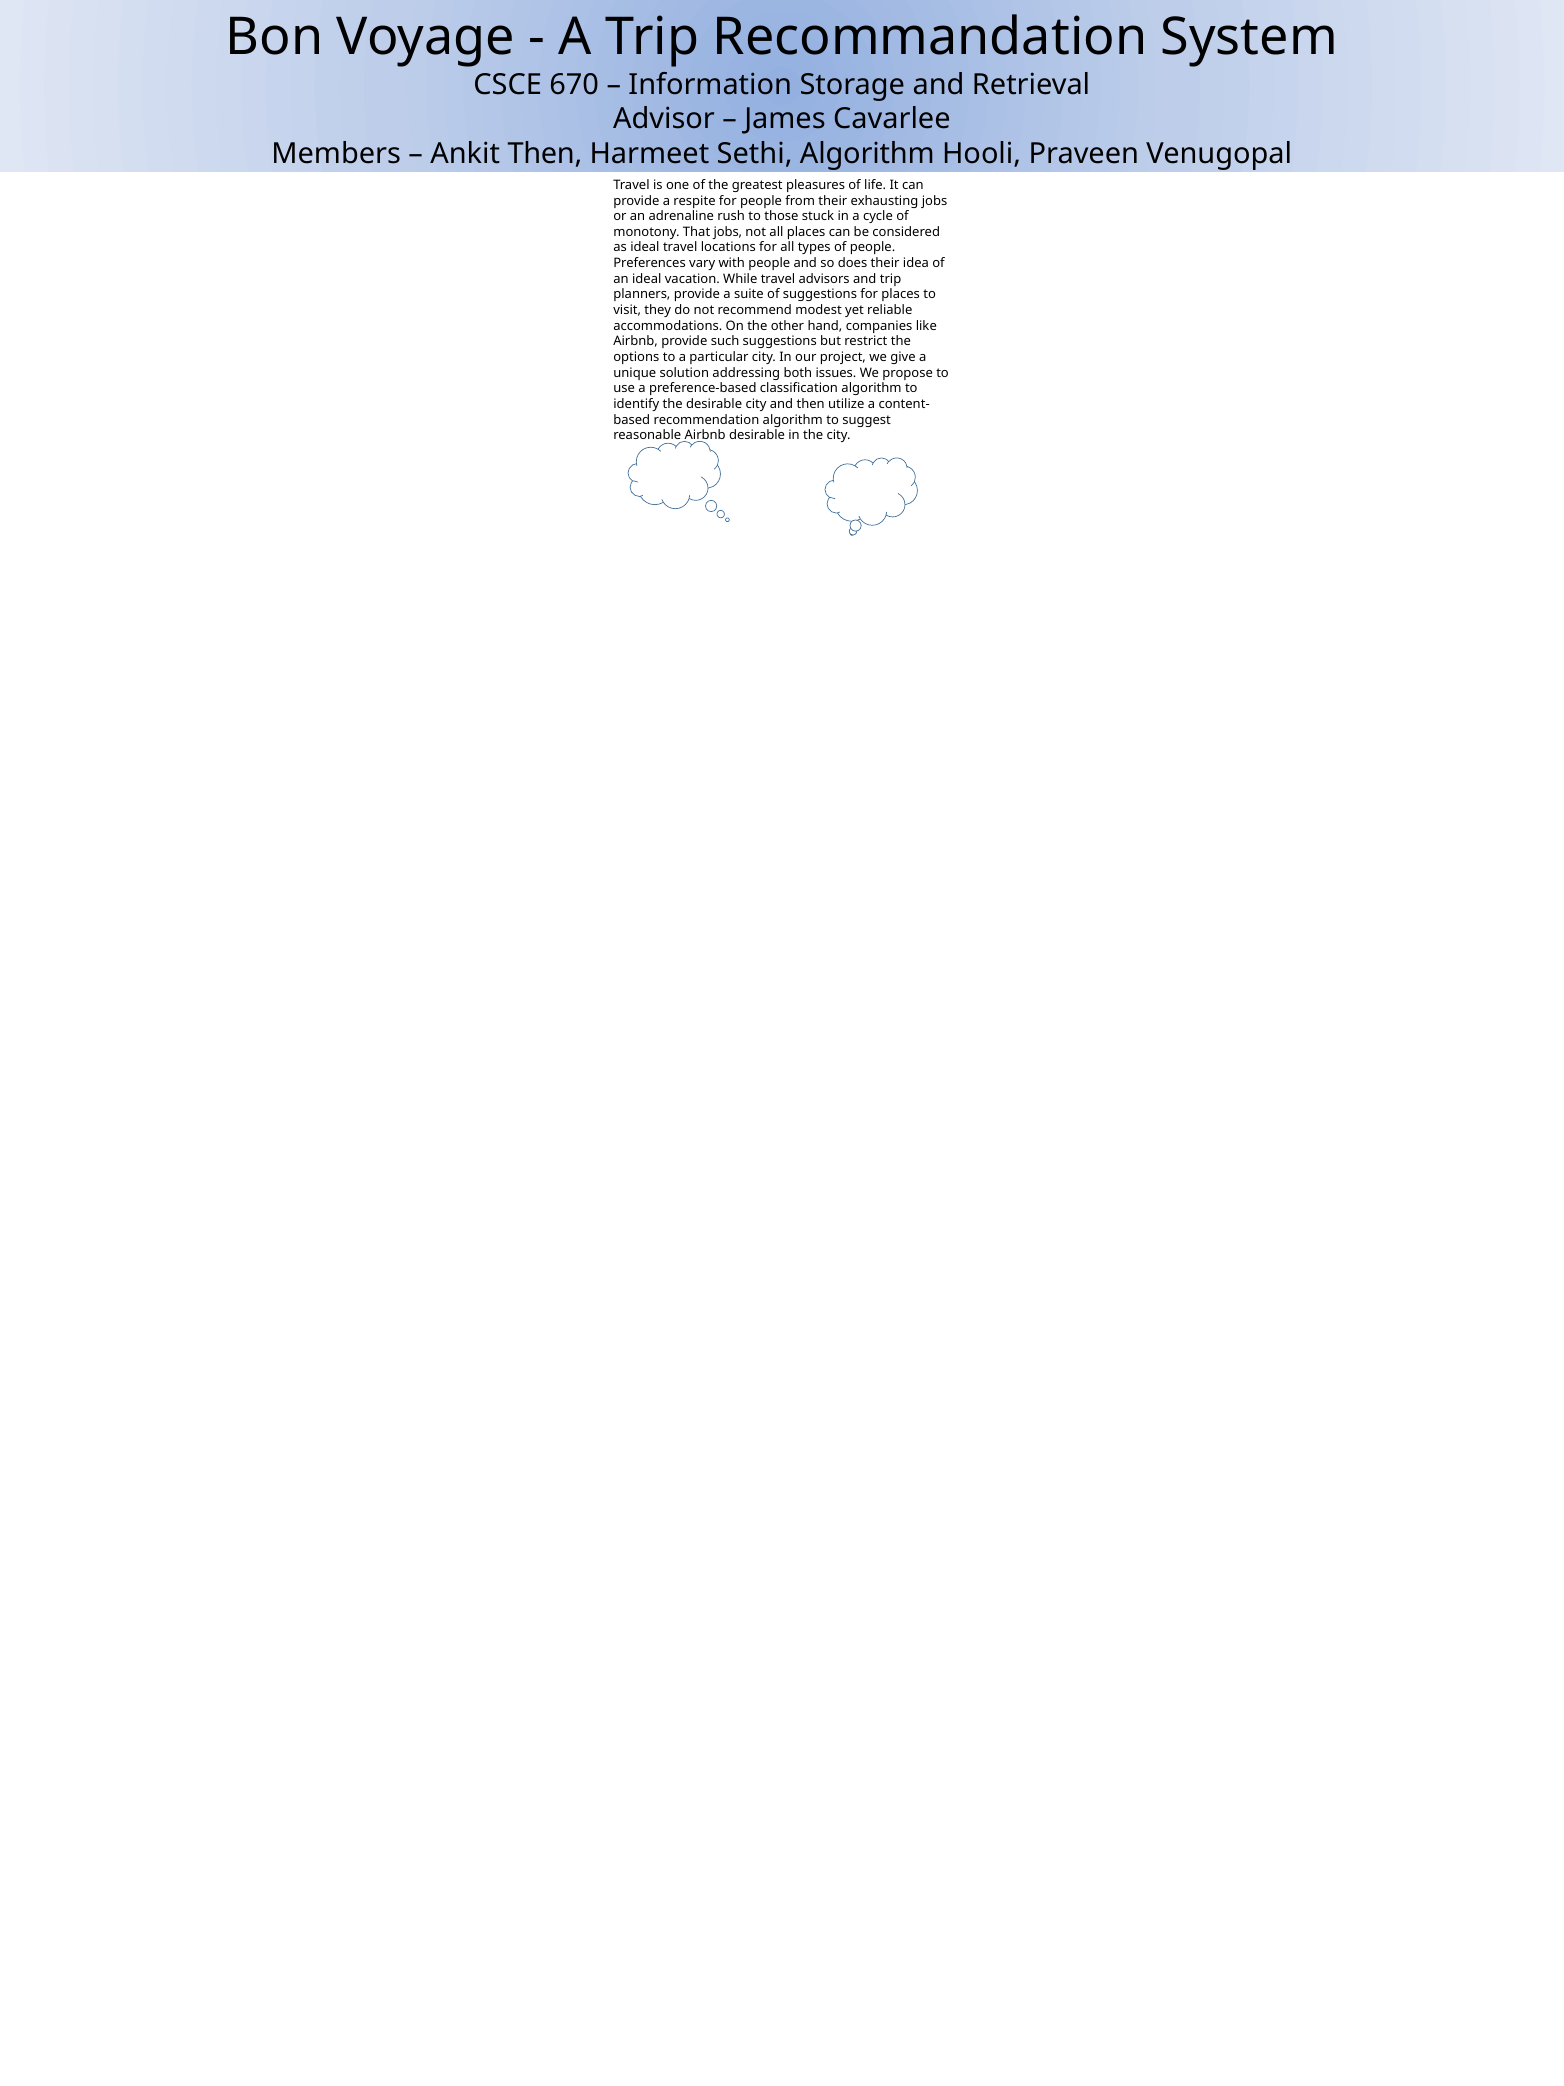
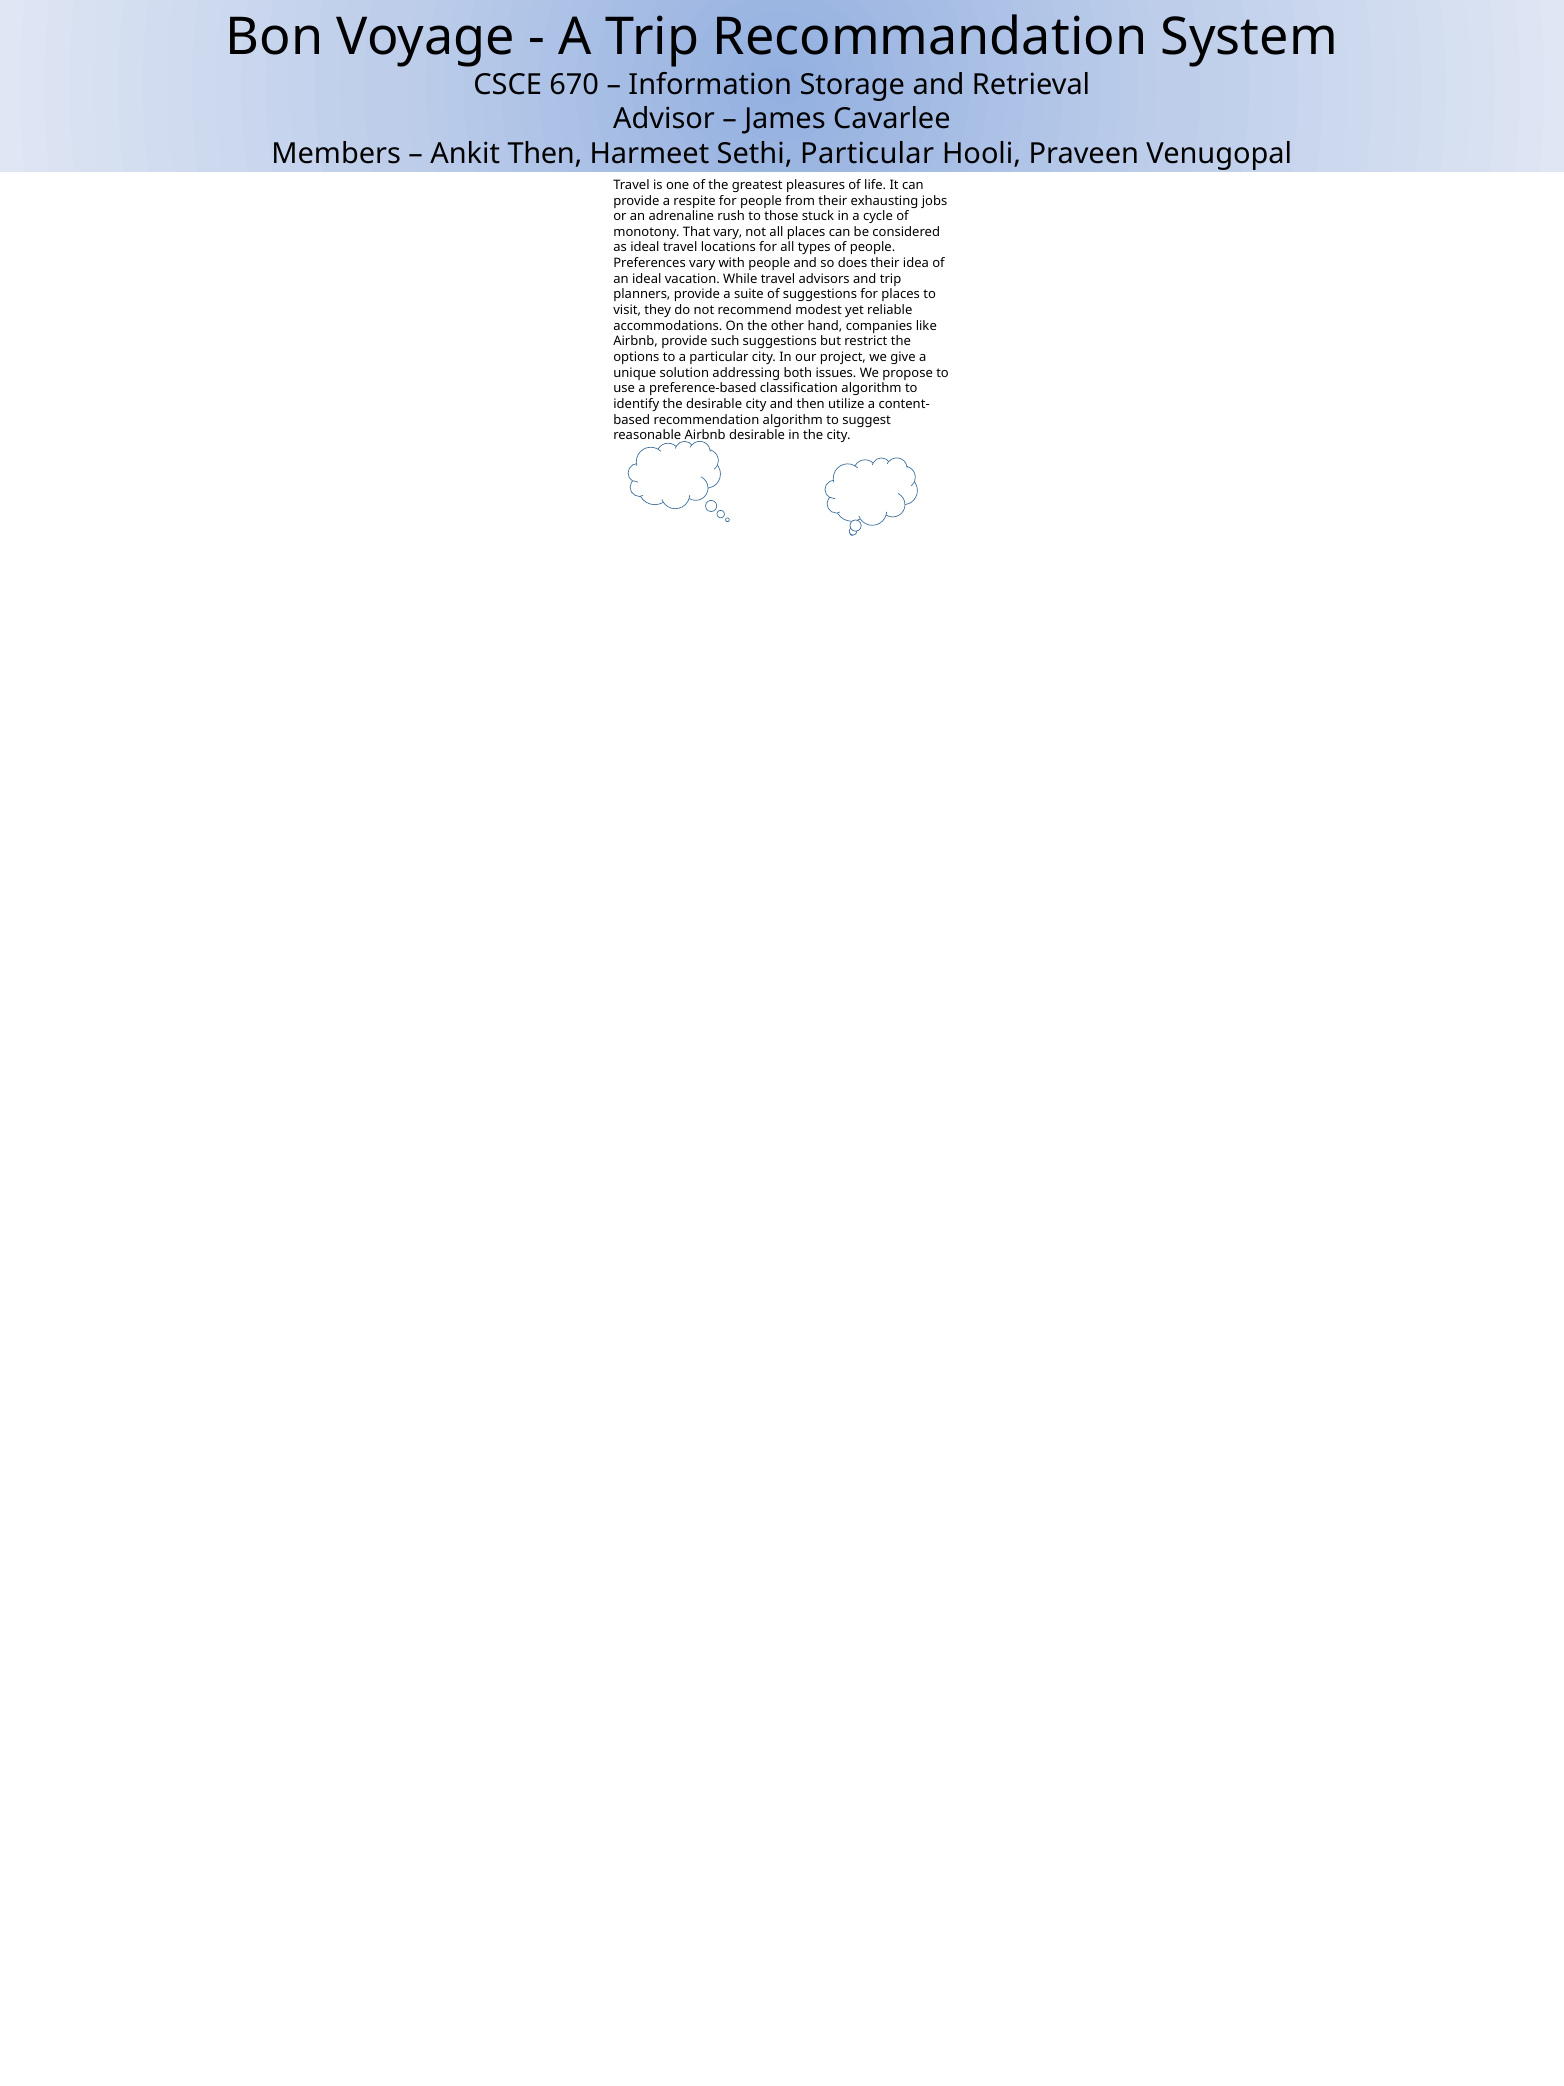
Sethi Algorithm: Algorithm -> Particular
That jobs: jobs -> vary
